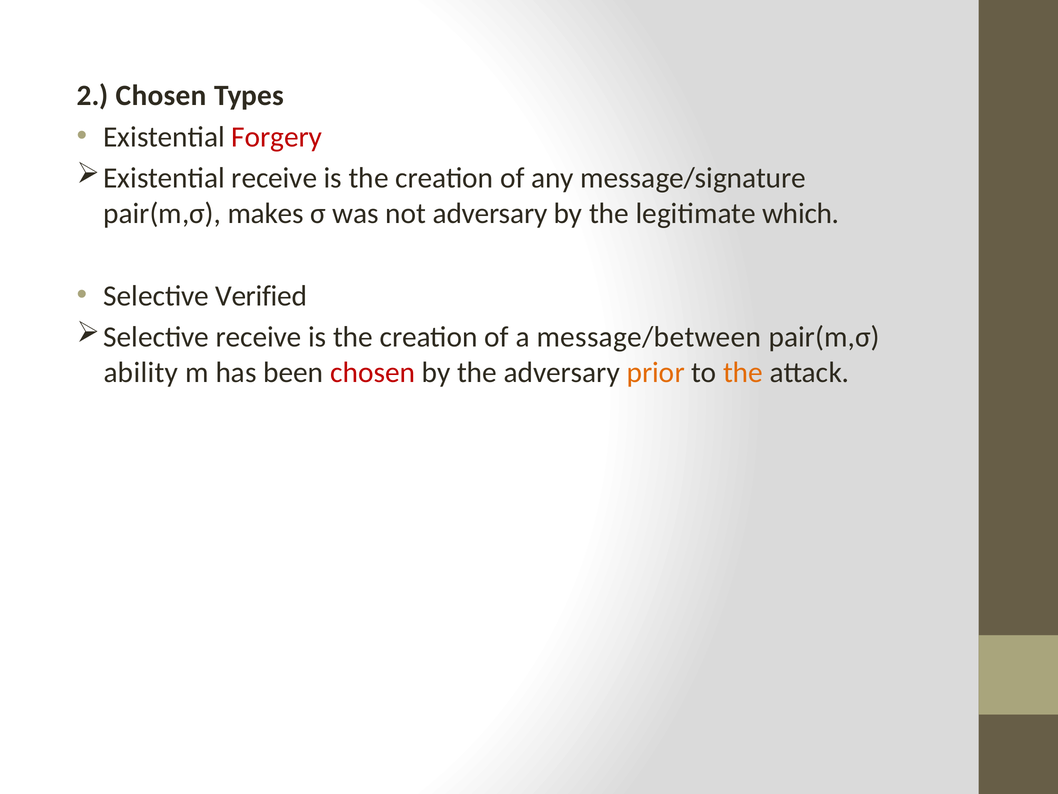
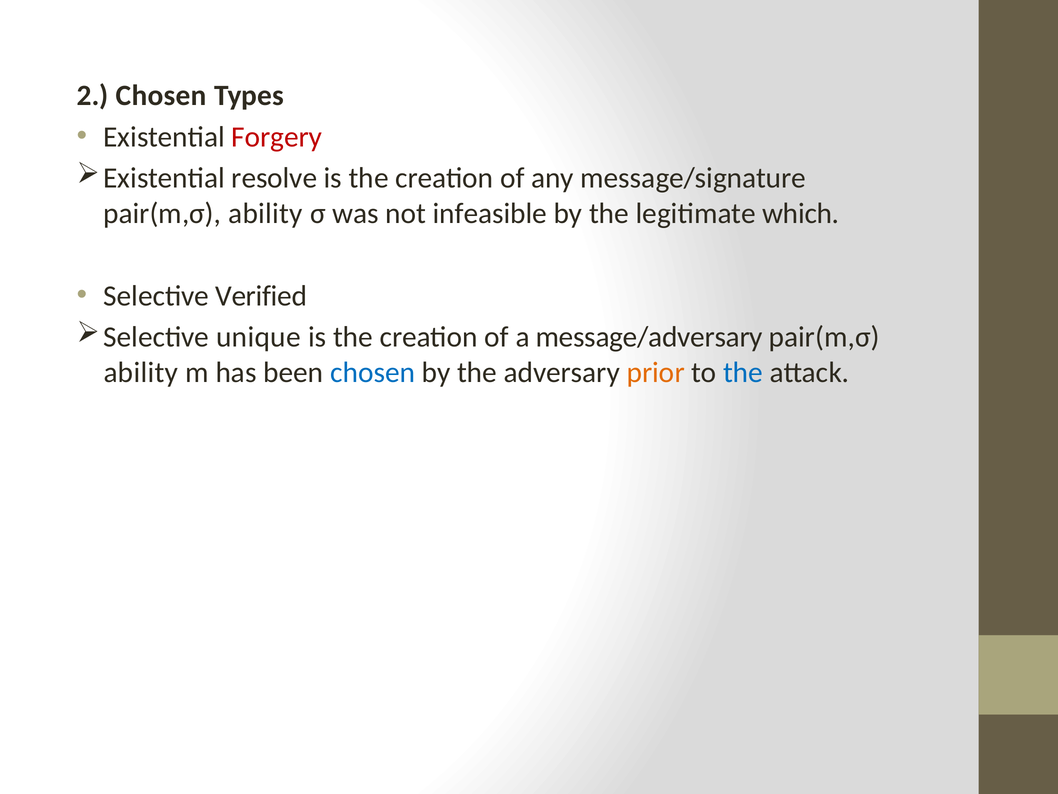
Existential receive: receive -> resolve
makes at (266, 213): makes -> ability
not adversary: adversary -> infeasible
Selective receive: receive -> unique
message/between: message/between -> message/adversary
chosen at (373, 372) colour: red -> blue
the at (743, 372) colour: orange -> blue
